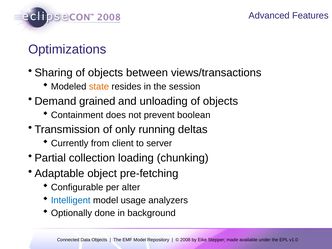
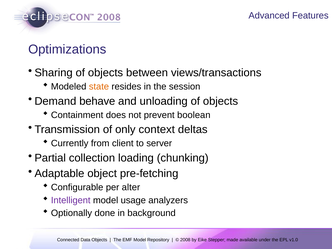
grained: grained -> behave
running: running -> context
Intelligent colour: blue -> purple
